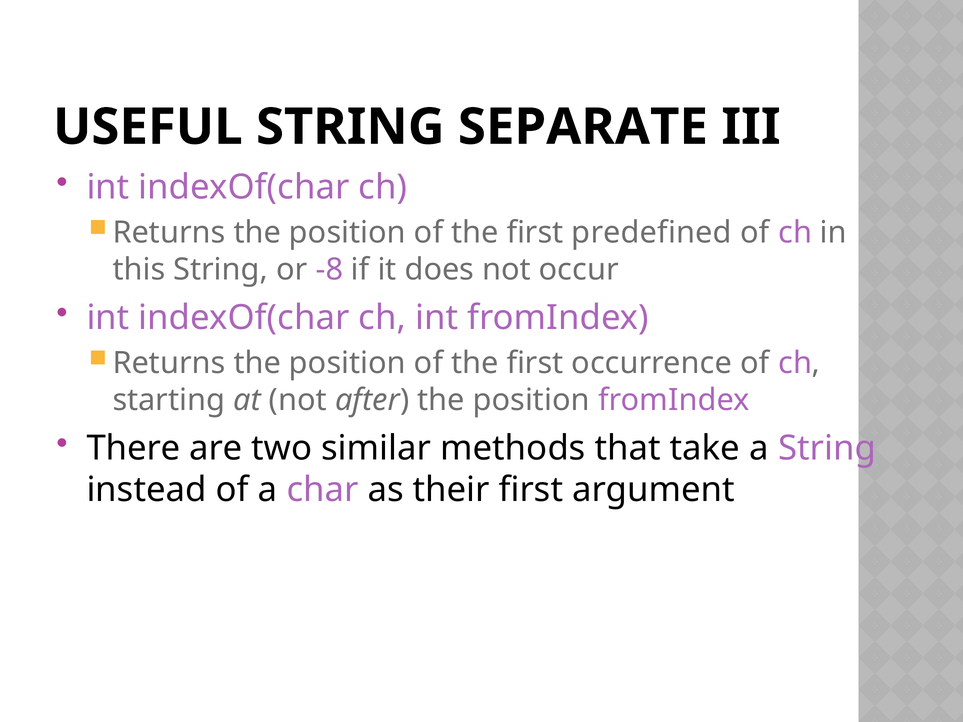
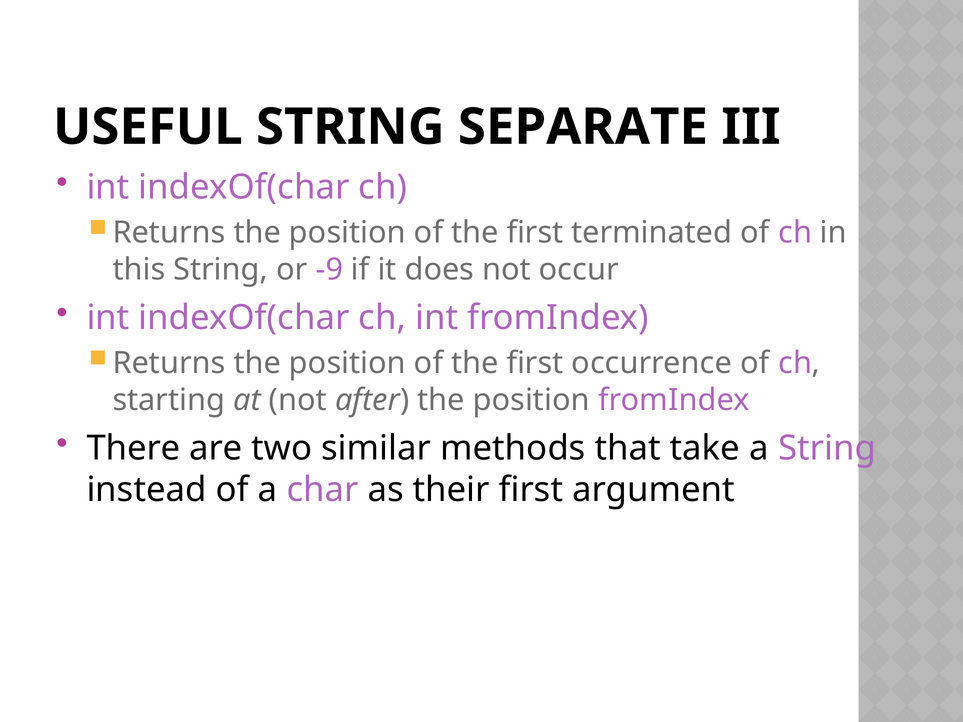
predefined: predefined -> terminated
-8: -8 -> -9
